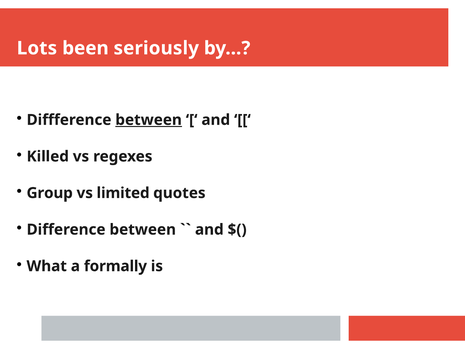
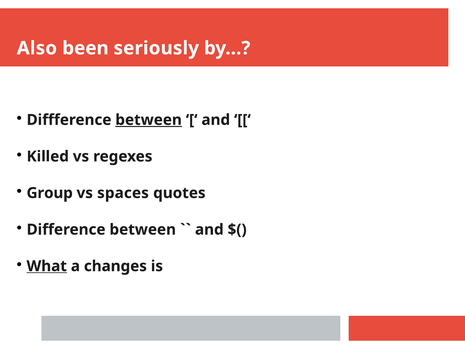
Lots: Lots -> Also
limited: limited -> spaces
What underline: none -> present
formally: formally -> changes
